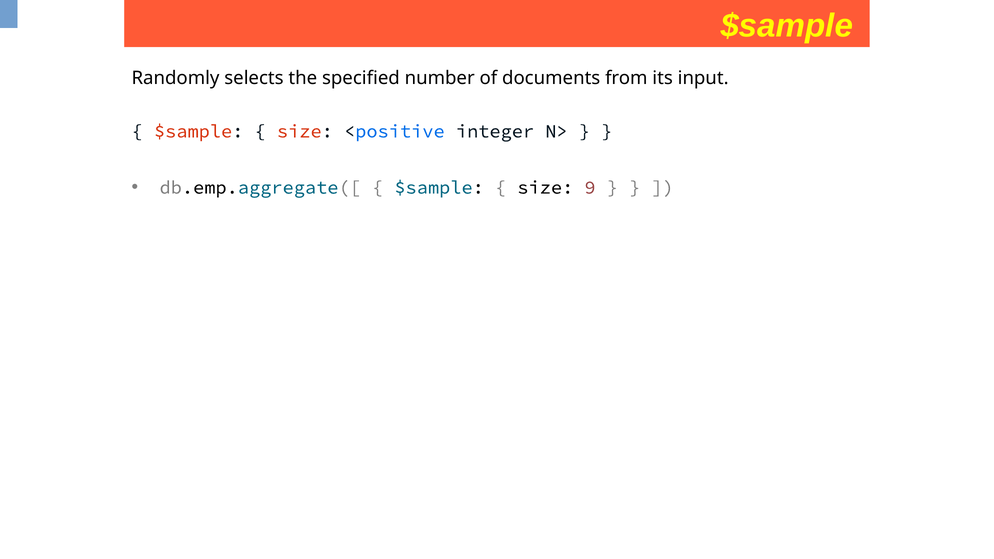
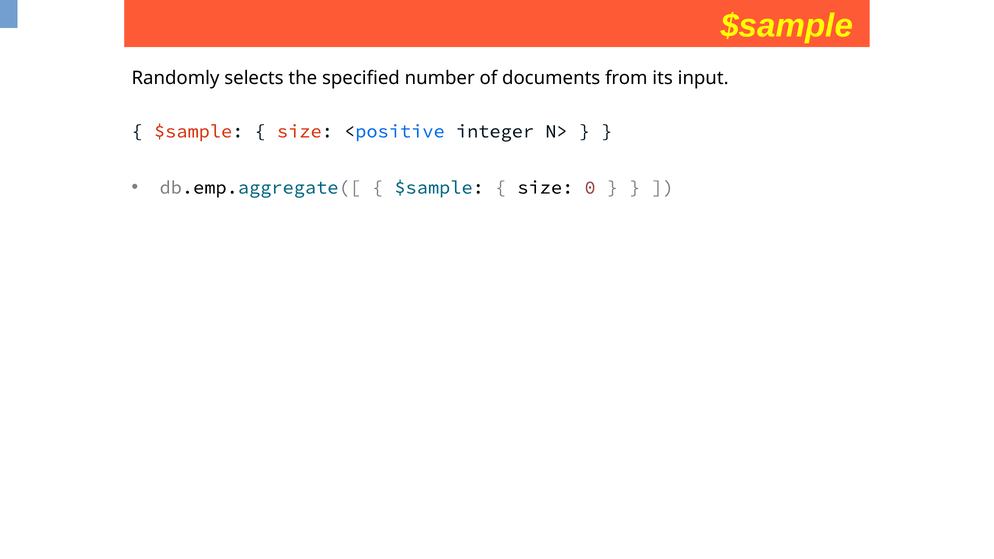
9: 9 -> 0
